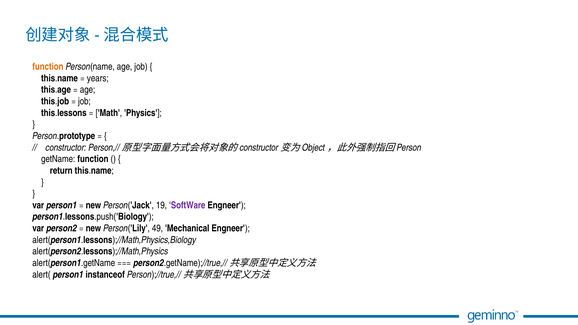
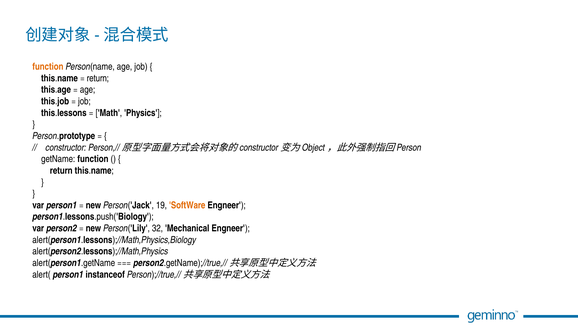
years at (98, 78): years -> return
SoftWare colour: purple -> orange
49: 49 -> 32
